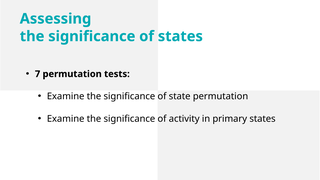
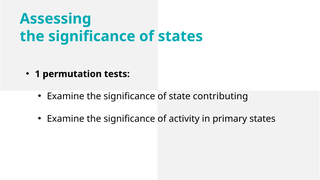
7: 7 -> 1
state permutation: permutation -> contributing
